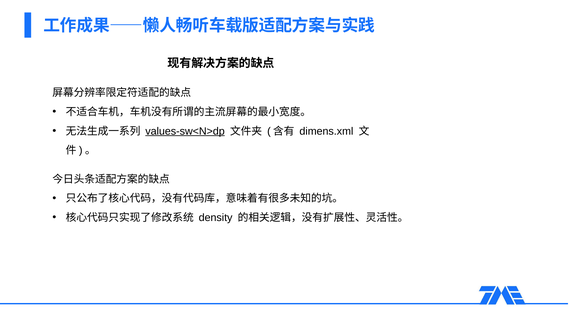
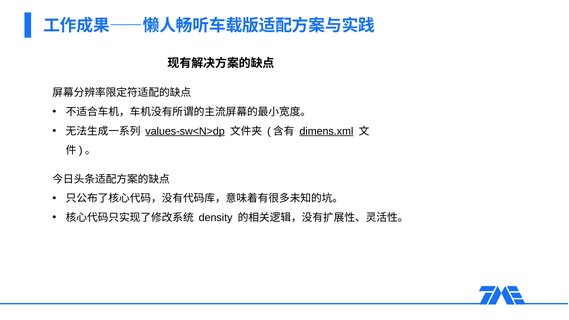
dimens.xml underline: none -> present
